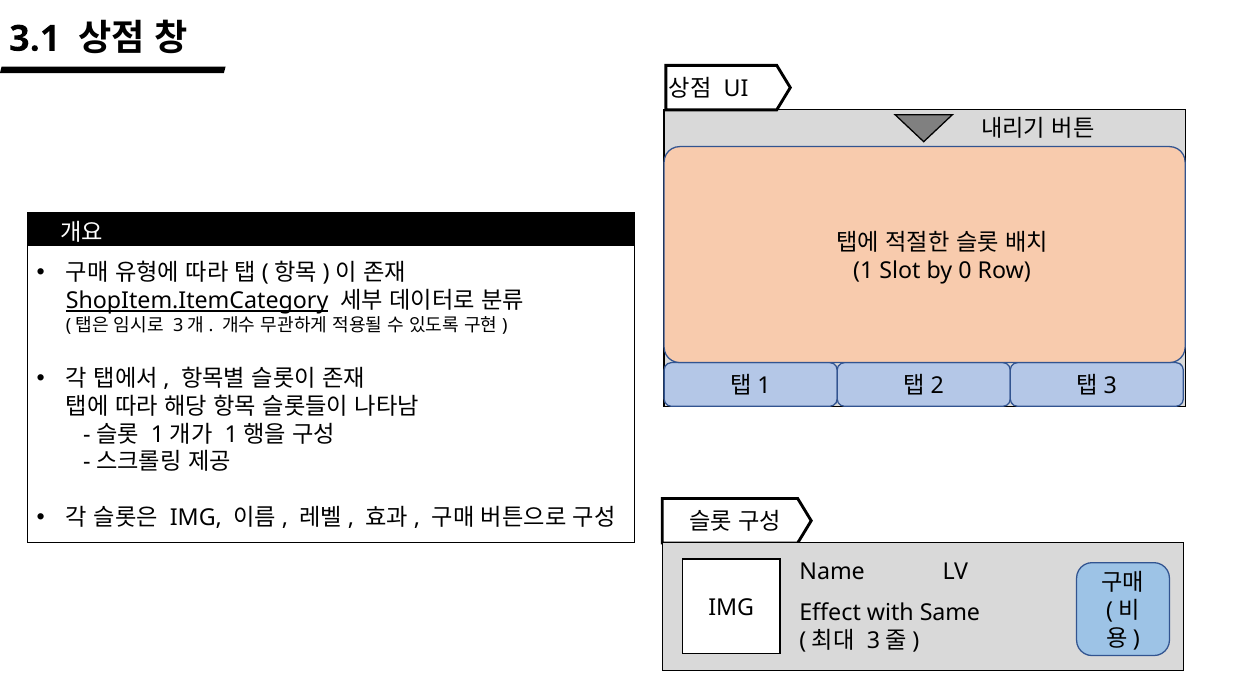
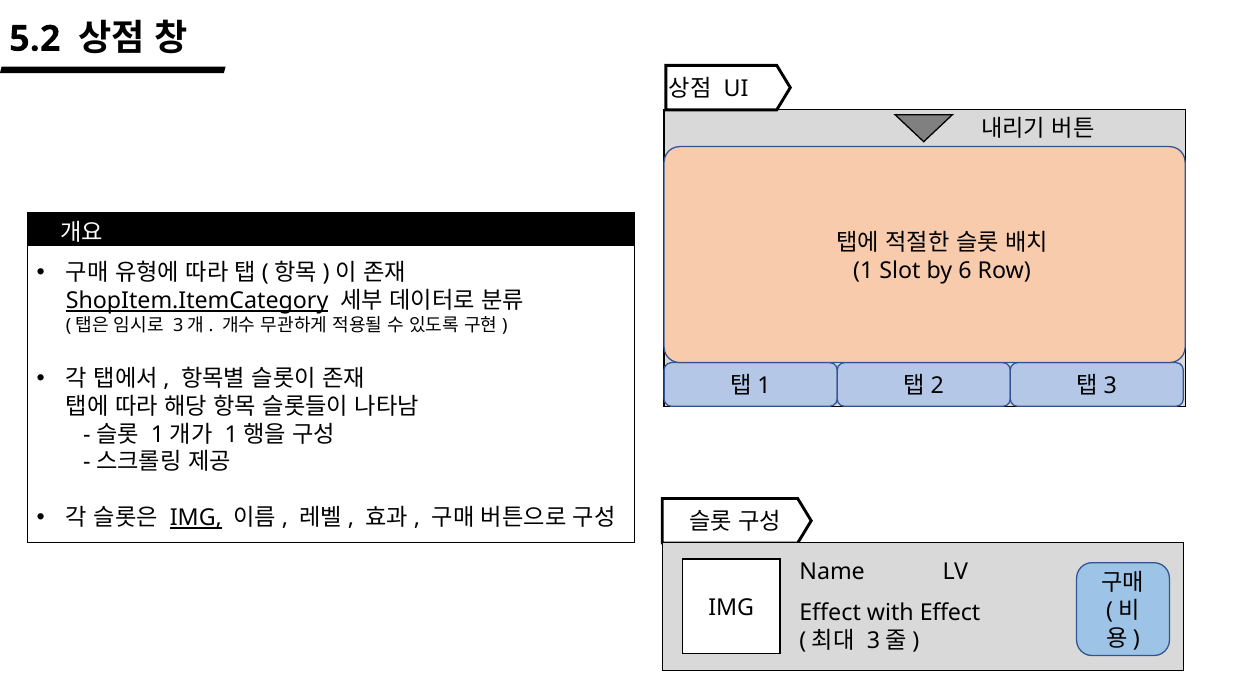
3.1: 3.1 -> 5.2
0: 0 -> 6
IMG at (196, 518) underline: none -> present
with Same: Same -> Effect
